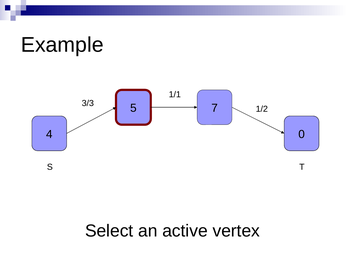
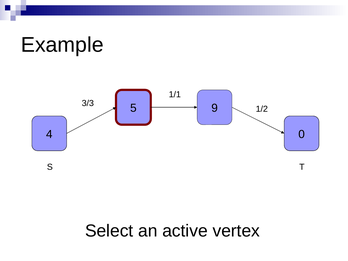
7: 7 -> 9
